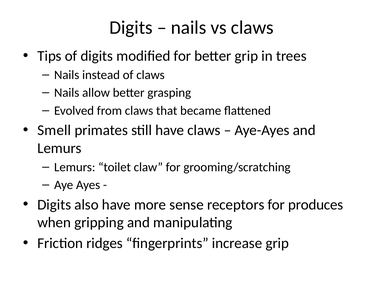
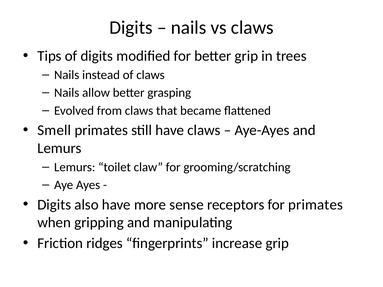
for produces: produces -> primates
